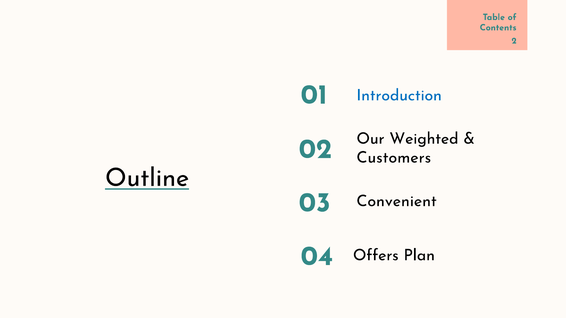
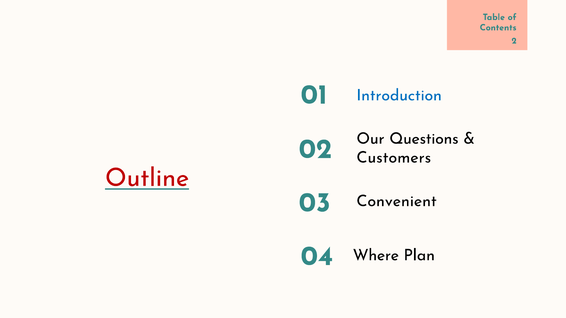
Weighted: Weighted -> Questions
Outline colour: black -> red
Offers: Offers -> Where
